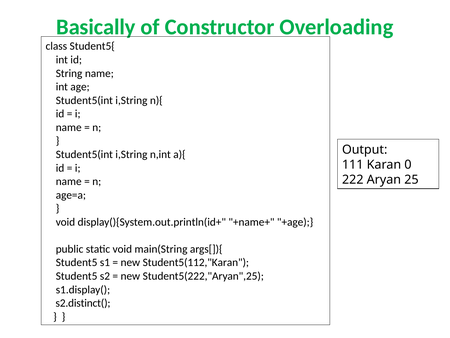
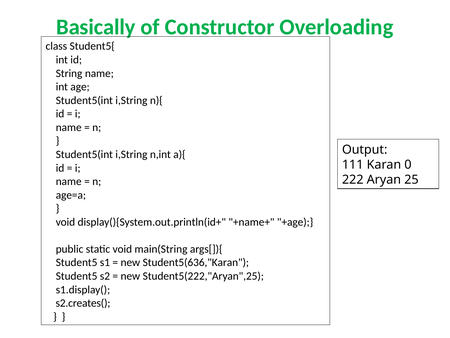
Student5(112,"Karan: Student5(112,"Karan -> Student5(636,"Karan
s2.distinct(: s2.distinct( -> s2.creates(
